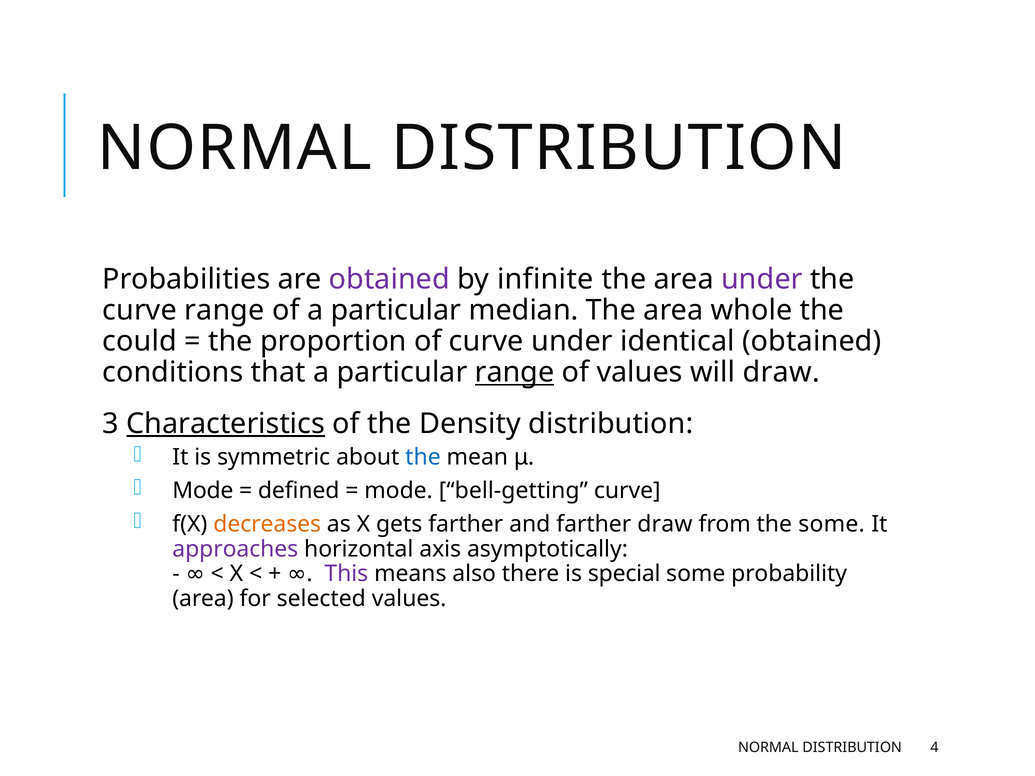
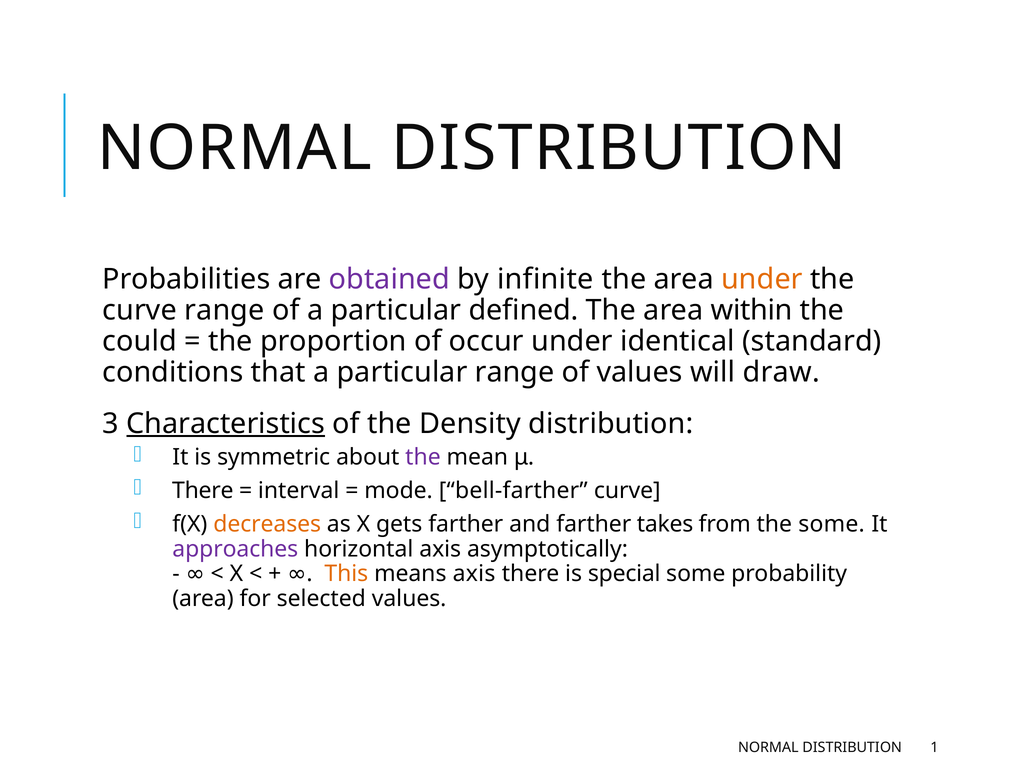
under at (762, 279) colour: purple -> orange
median: median -> defined
whole: whole -> within
of curve: curve -> occur
identical obtained: obtained -> standard
range at (515, 373) underline: present -> none
the at (423, 458) colour: blue -> purple
Mode at (203, 491): Mode -> There
defined: defined -> interval
bell-getting: bell-getting -> bell-farther
farther draw: draw -> takes
This colour: purple -> orange
means also: also -> axis
4: 4 -> 1
